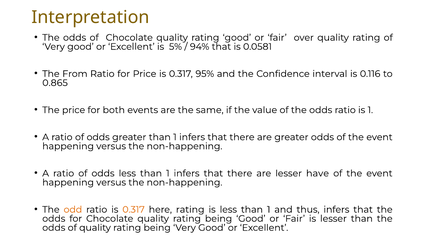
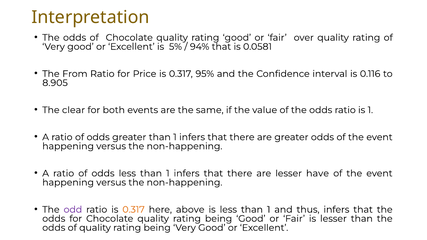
0.865: 0.865 -> 8.905
The price: price -> clear
odd colour: orange -> purple
here rating: rating -> above
